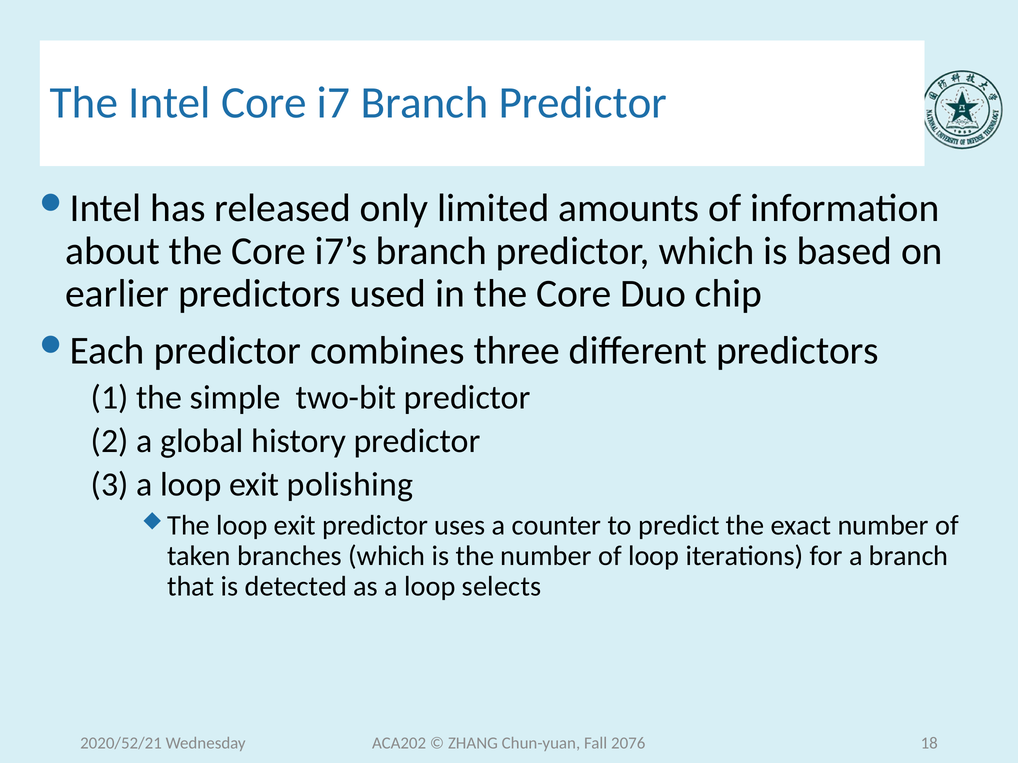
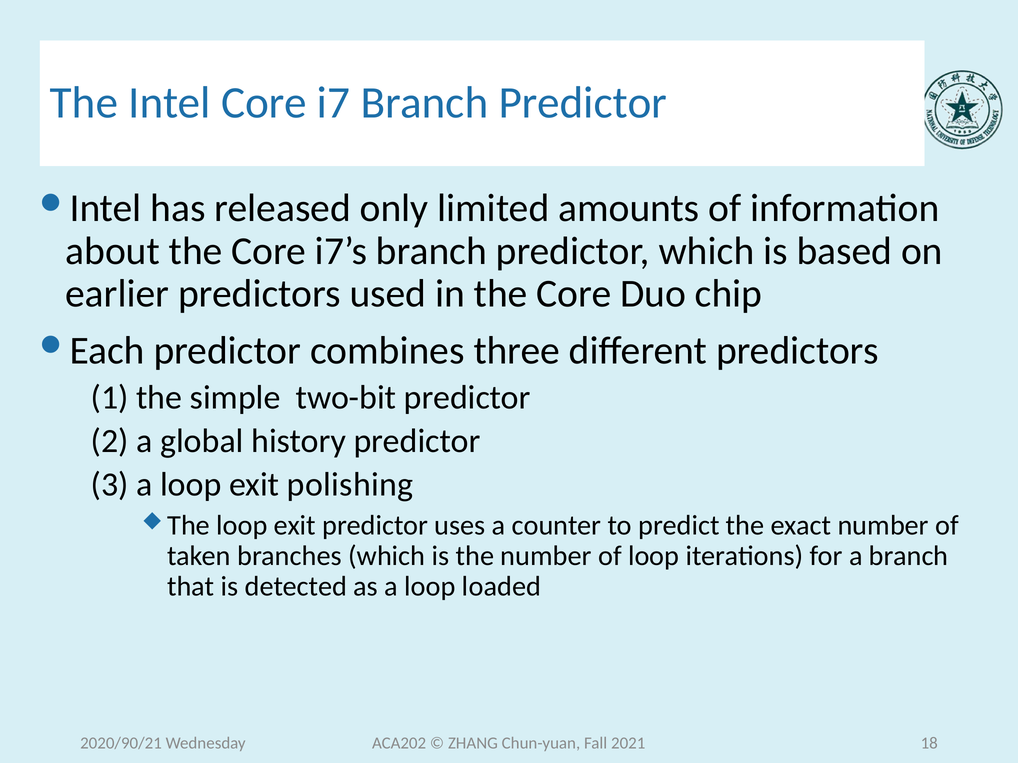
selects: selects -> loaded
2076: 2076 -> 2021
2020/52/21: 2020/52/21 -> 2020/90/21
